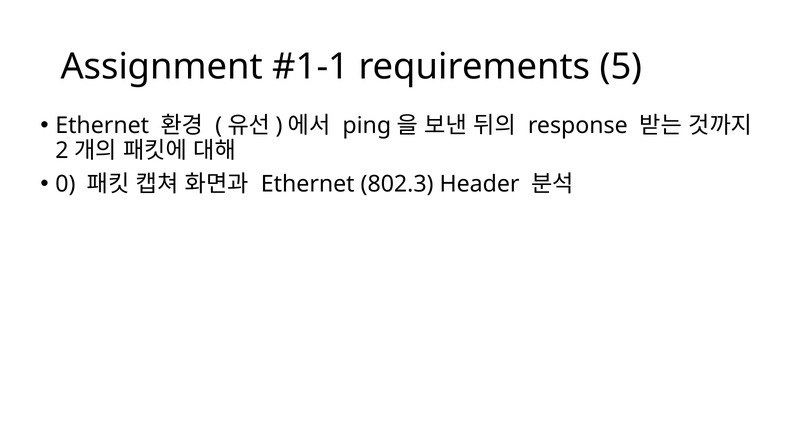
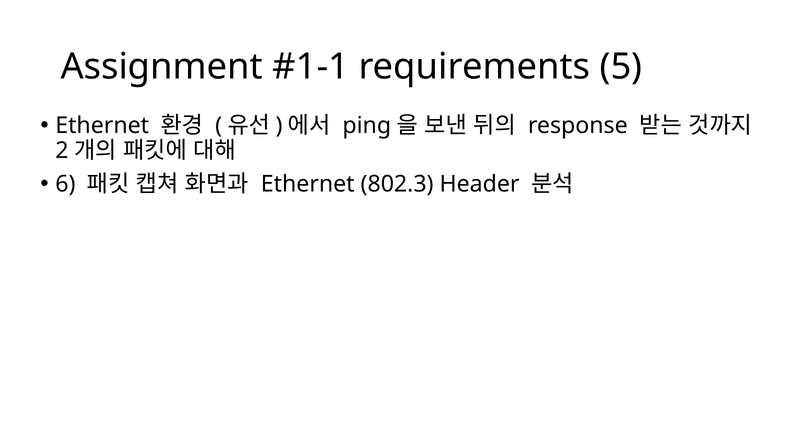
0: 0 -> 6
